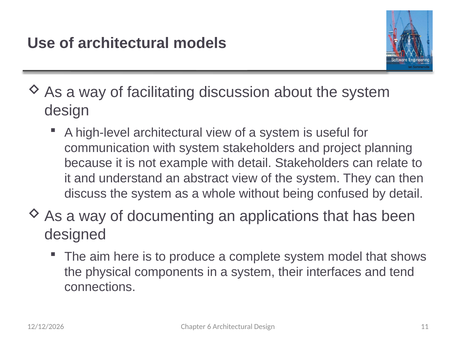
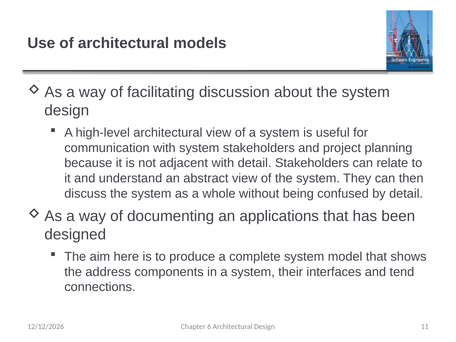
example: example -> adjacent
physical: physical -> address
